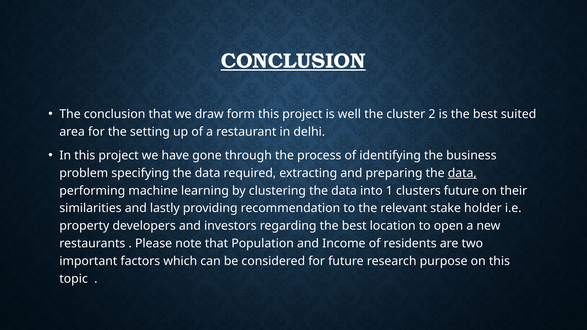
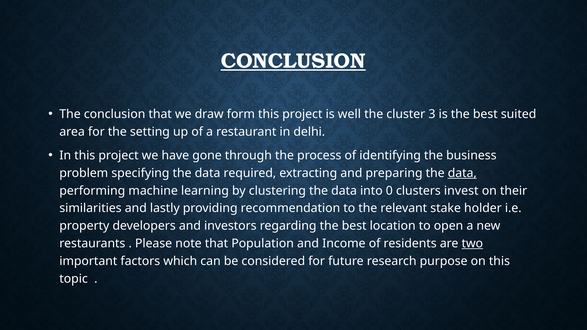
2: 2 -> 3
1: 1 -> 0
clusters future: future -> invest
two underline: none -> present
